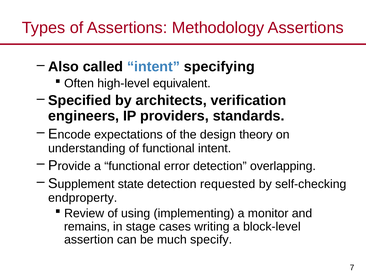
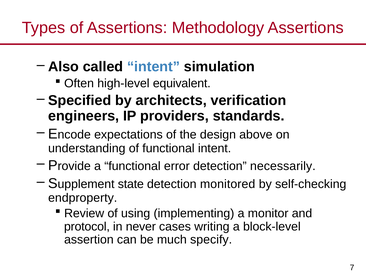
specifying: specifying -> simulation
theory: theory -> above
overlapping: overlapping -> necessarily
requested: requested -> monitored
remains: remains -> protocol
stage: stage -> never
